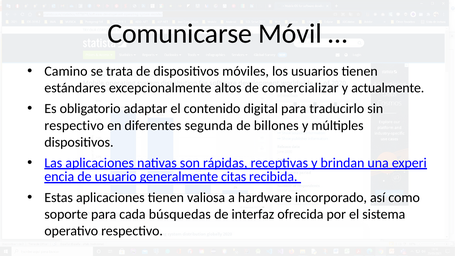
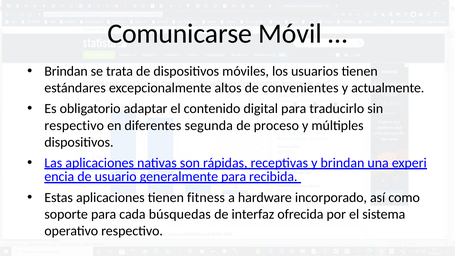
Camino at (66, 71): Camino -> Brindan
comercializar: comercializar -> convenientes
billones: billones -> proceso
generalmente citas: citas -> para
valiosa: valiosa -> fitness
